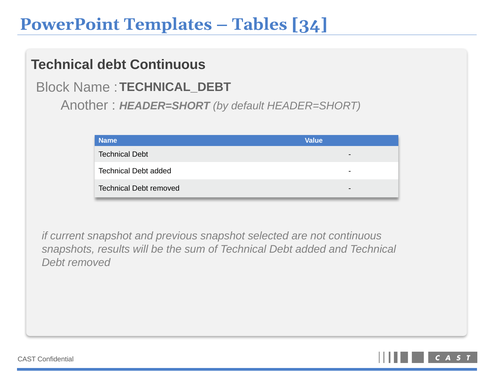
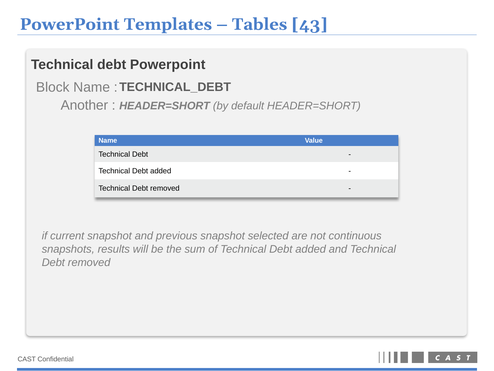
34: 34 -> 43
debt Continuous: Continuous -> Powerpoint
